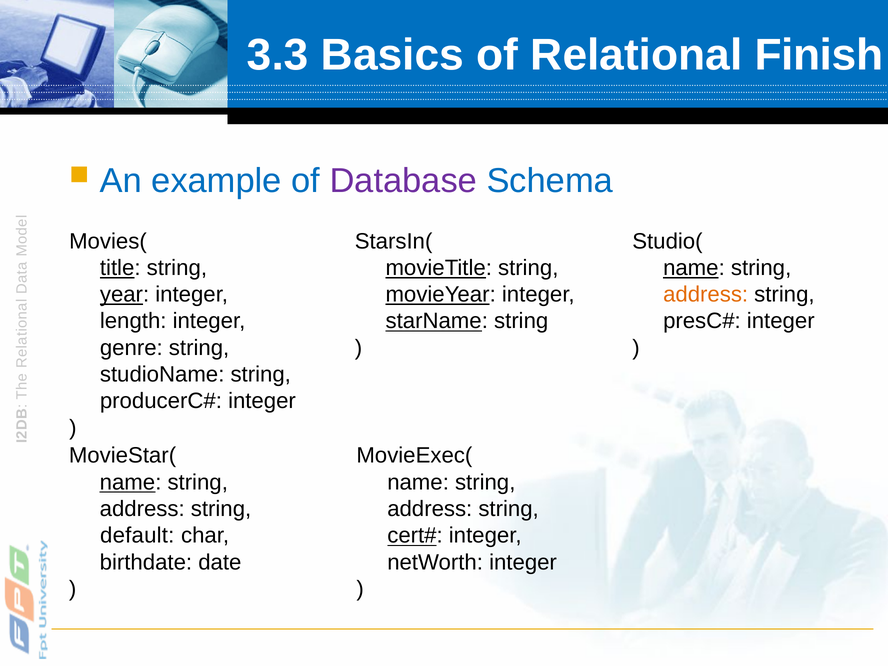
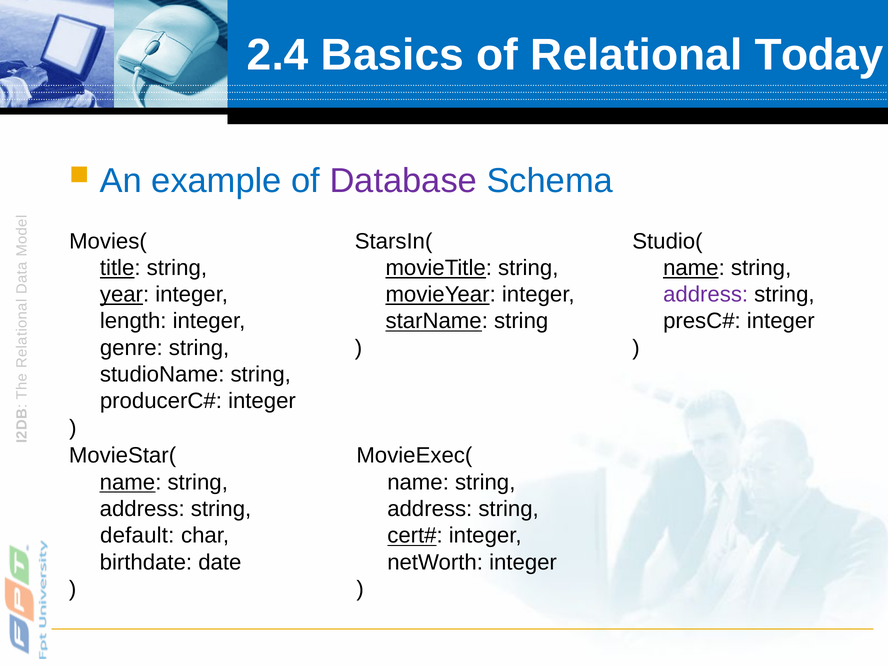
3.3: 3.3 -> 2.4
Finish: Finish -> Today
address at (706, 294) colour: orange -> purple
